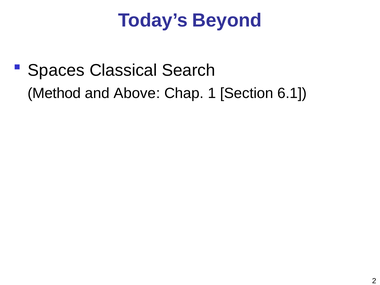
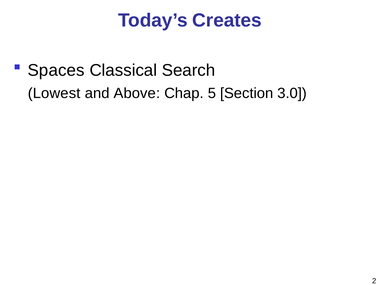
Beyond: Beyond -> Creates
Method: Method -> Lowest
1: 1 -> 5
6.1: 6.1 -> 3.0
